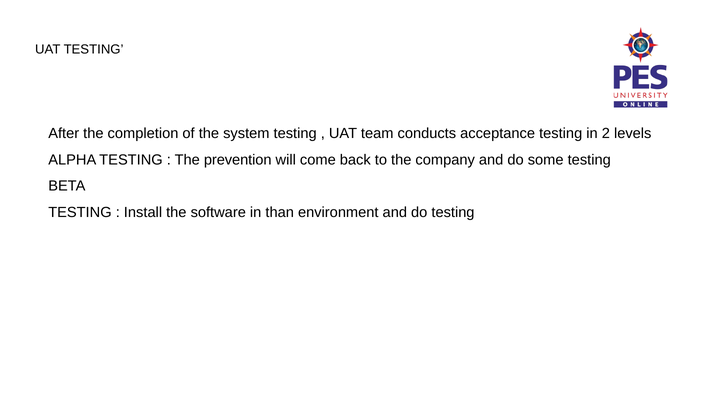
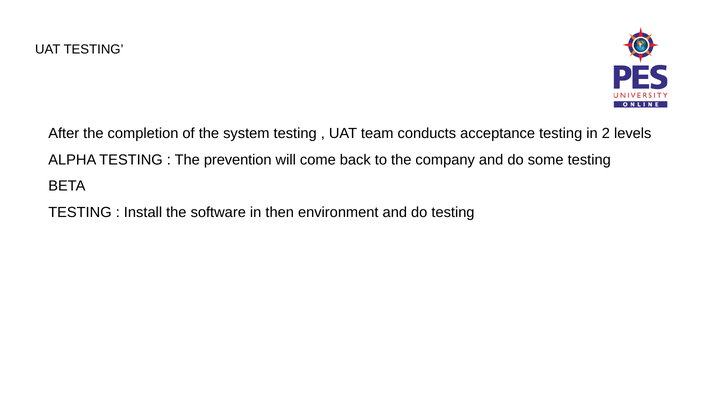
than: than -> then
